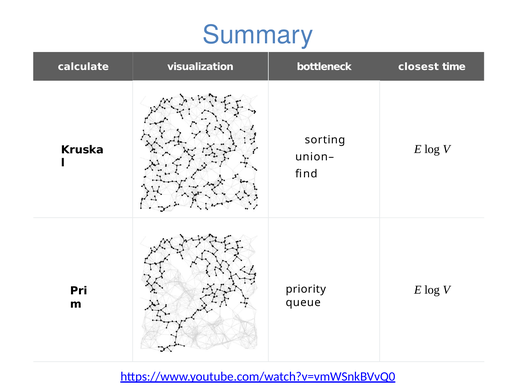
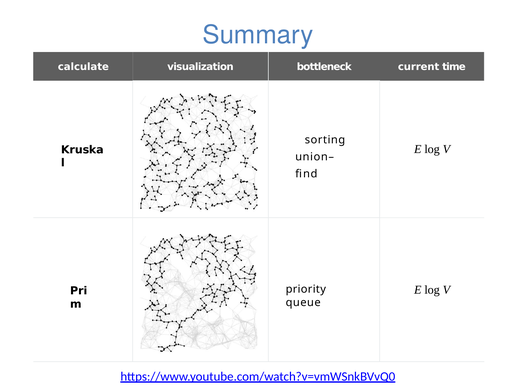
closest: closest -> current
